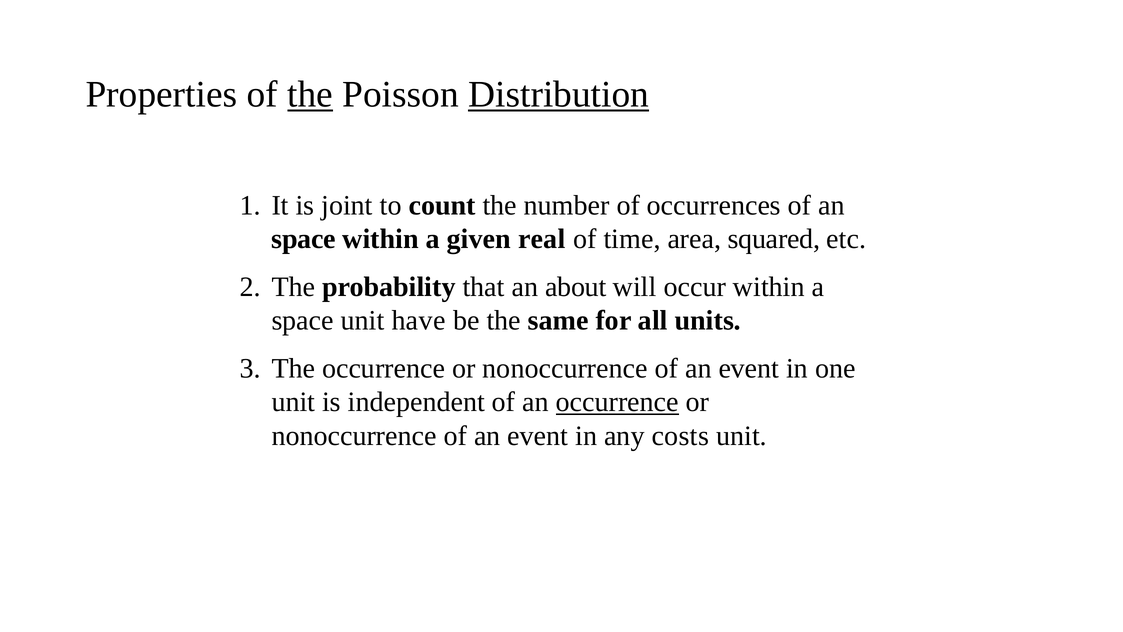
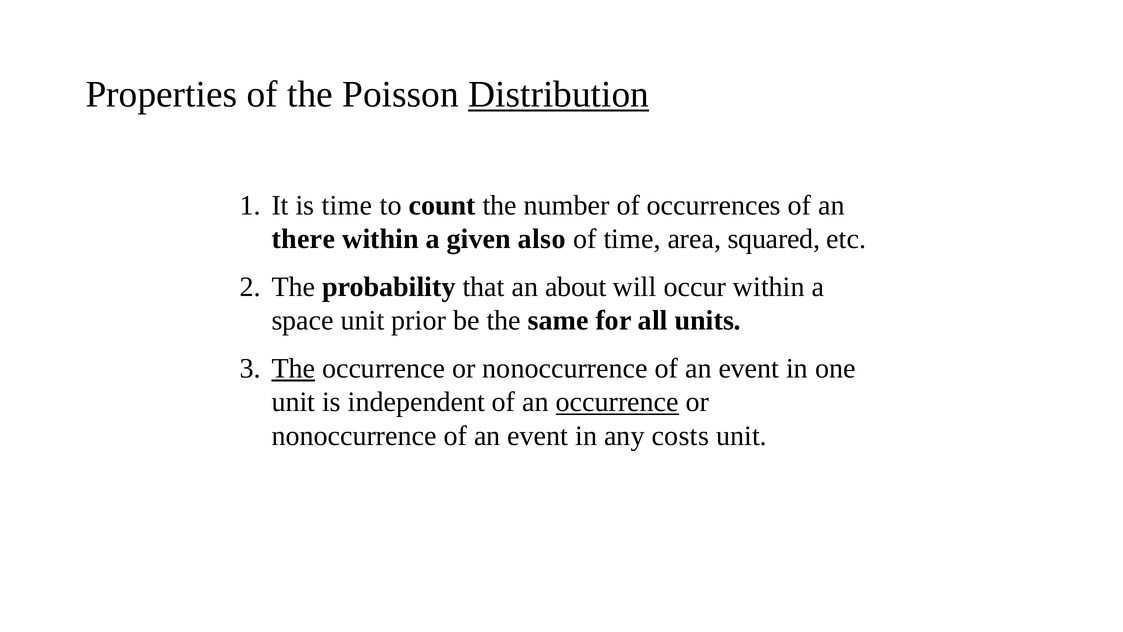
the at (310, 94) underline: present -> none
is joint: joint -> time
space at (304, 239): space -> there
real: real -> also
have: have -> prior
The at (293, 368) underline: none -> present
